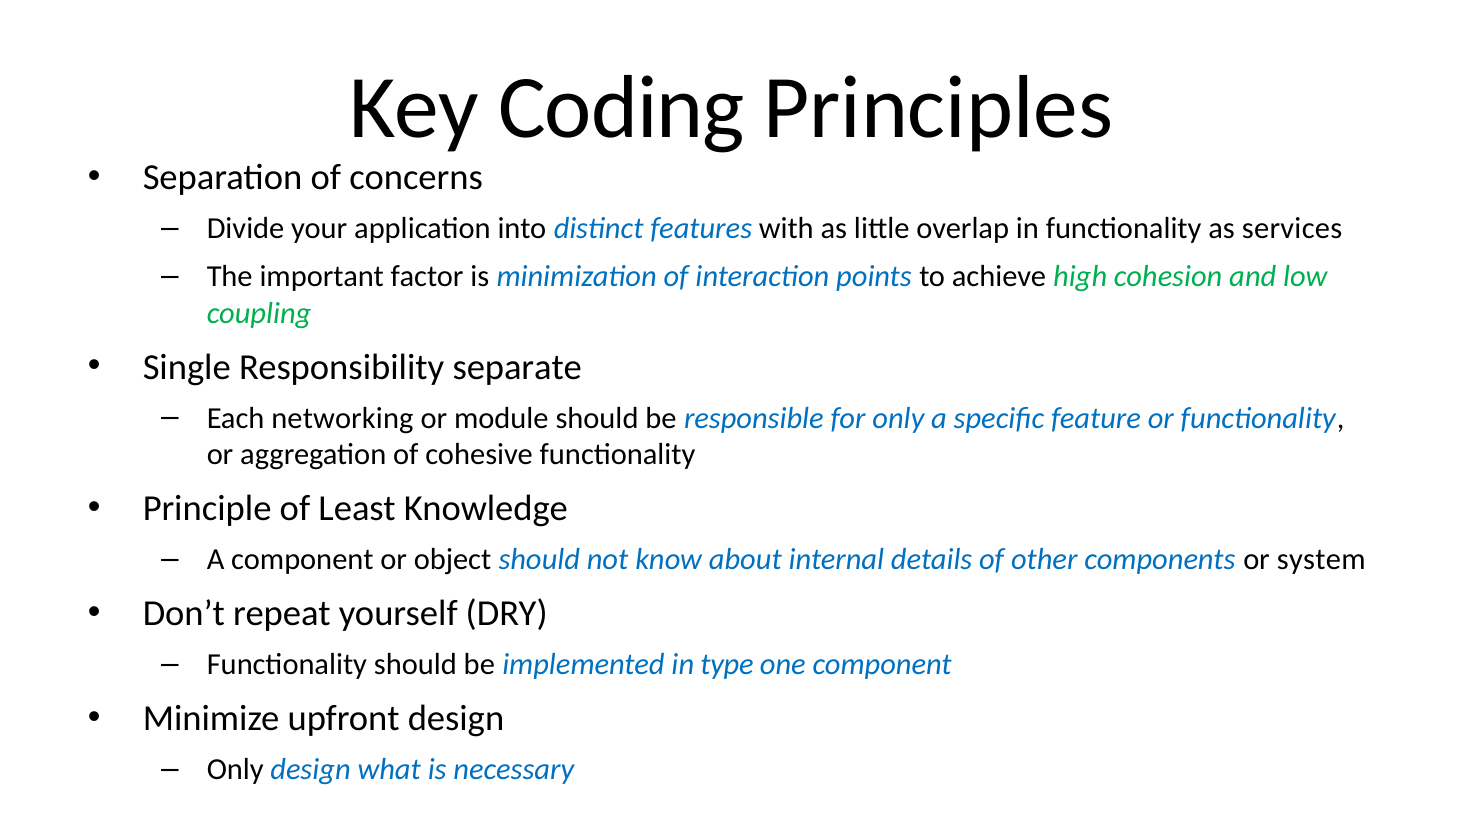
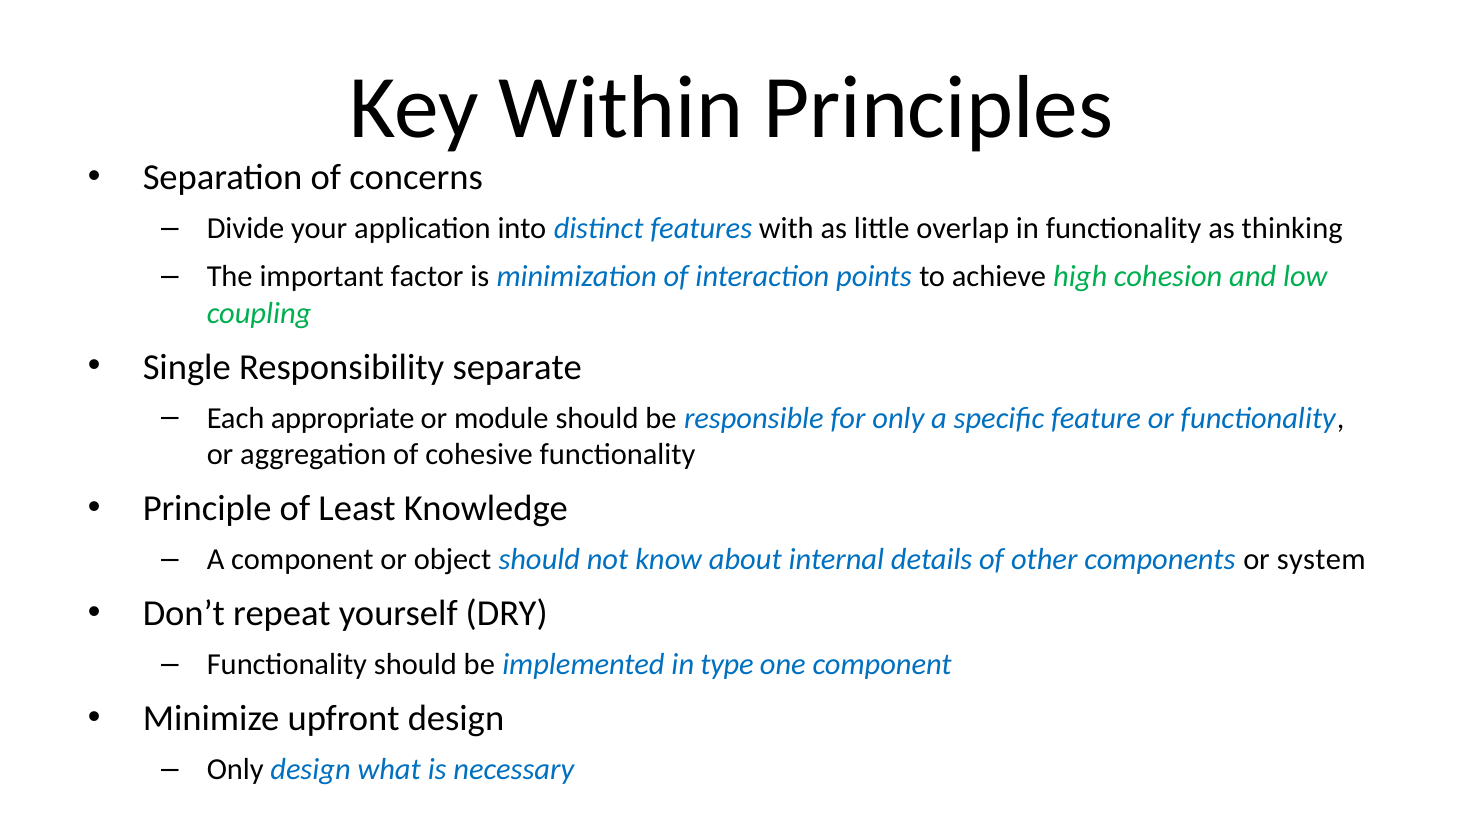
Coding: Coding -> Within
services: services -> thinking
networking: networking -> appropriate
